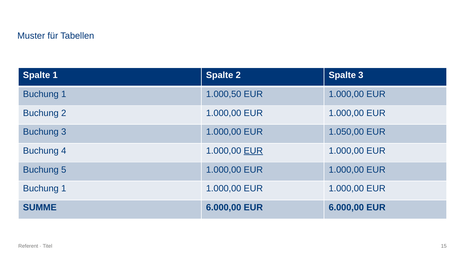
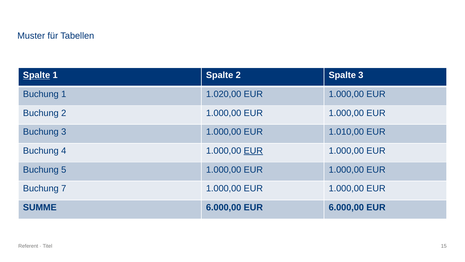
Spalte at (37, 75) underline: none -> present
1.000,50: 1.000,50 -> 1.020,00
1.050,00: 1.050,00 -> 1.010,00
1 at (64, 188): 1 -> 7
